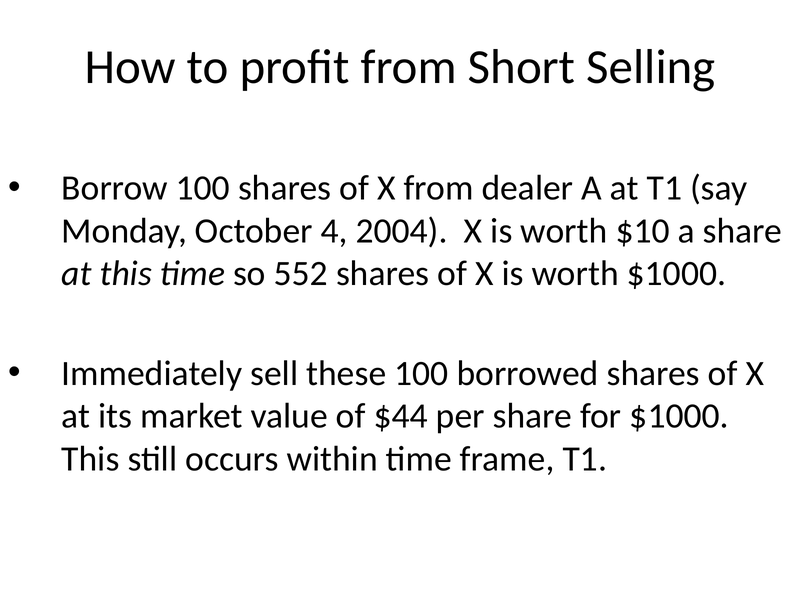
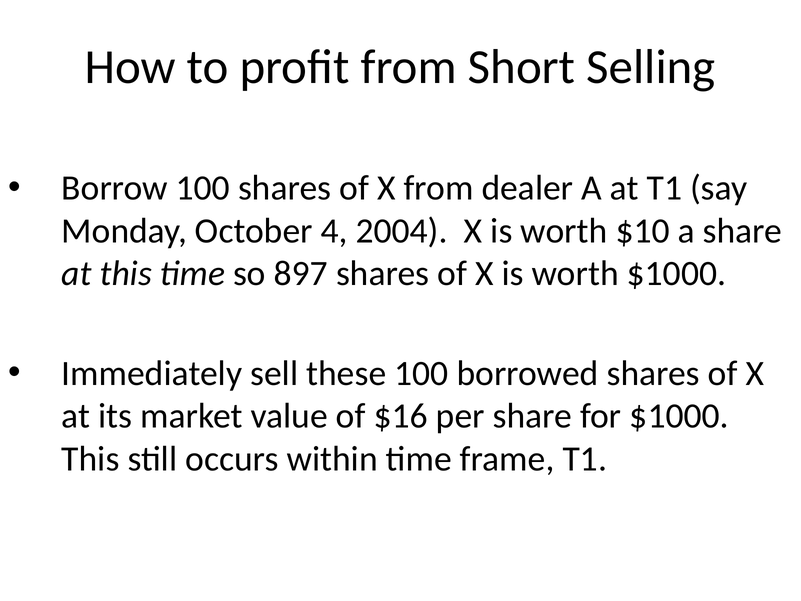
552: 552 -> 897
$44: $44 -> $16
